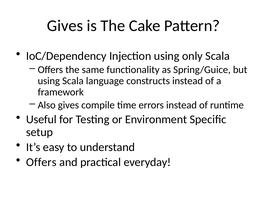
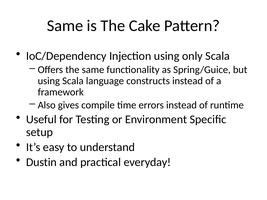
Gives at (65, 26): Gives -> Same
Offers at (41, 162): Offers -> Dustin
